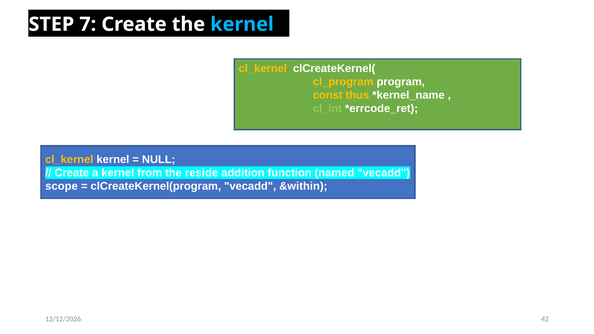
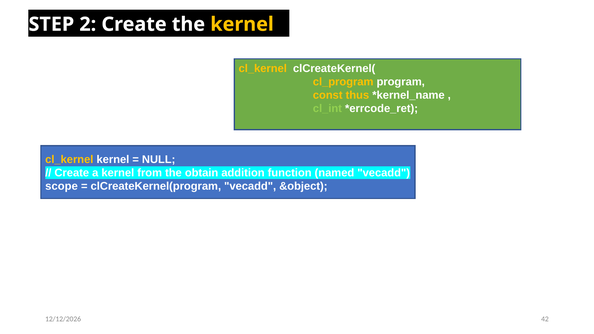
7: 7 -> 2
kernel at (242, 24) colour: light blue -> yellow
reside: reside -> obtain
&within: &within -> &object
